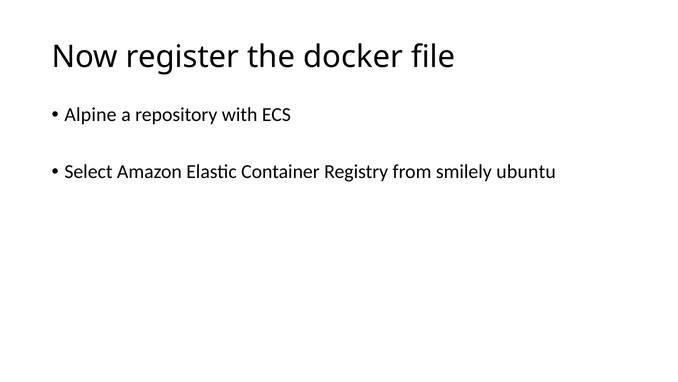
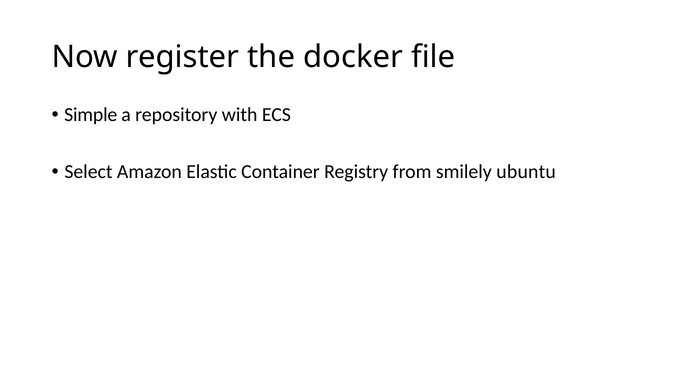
Alpine: Alpine -> Simple
